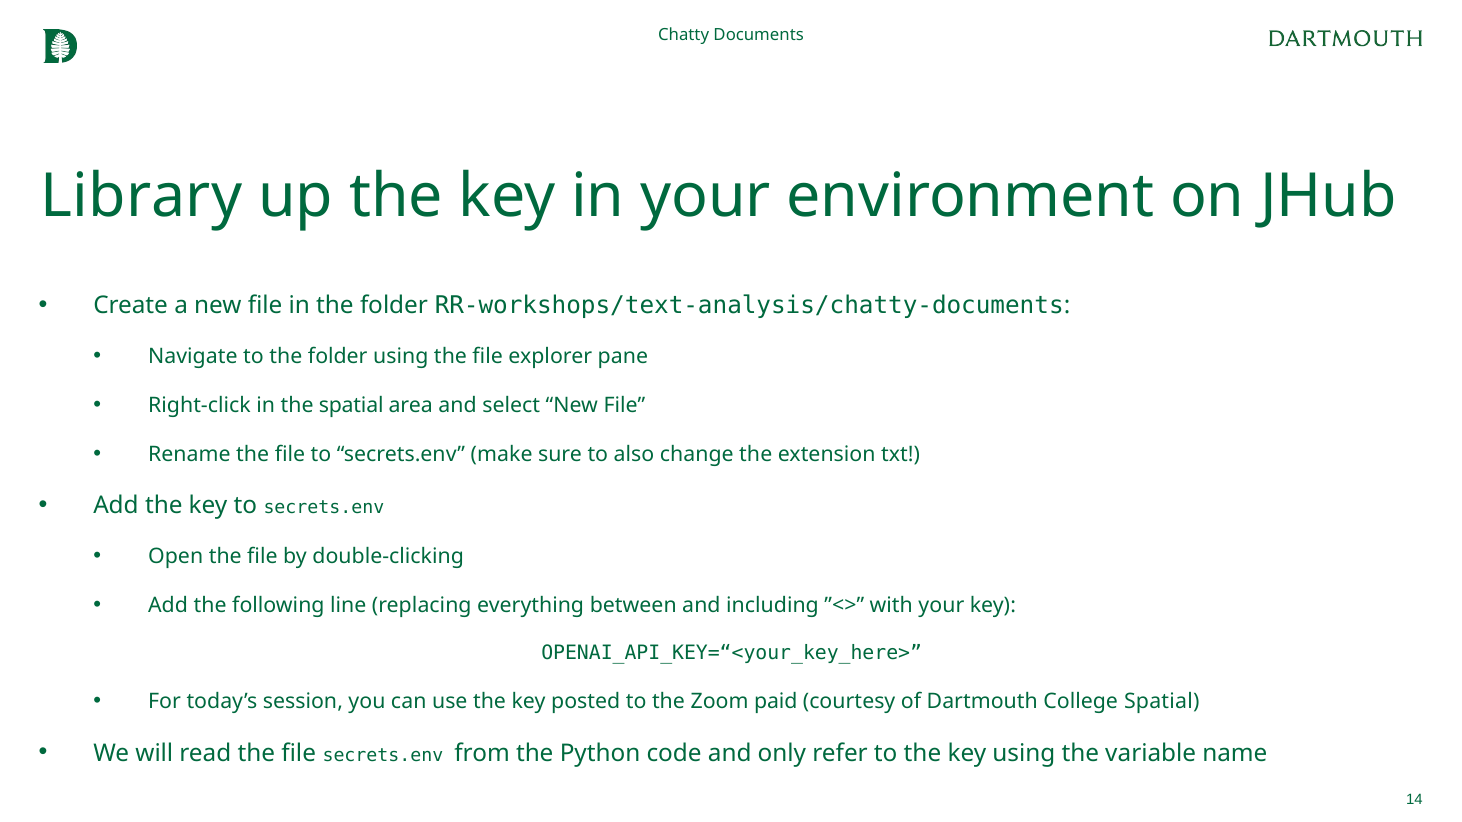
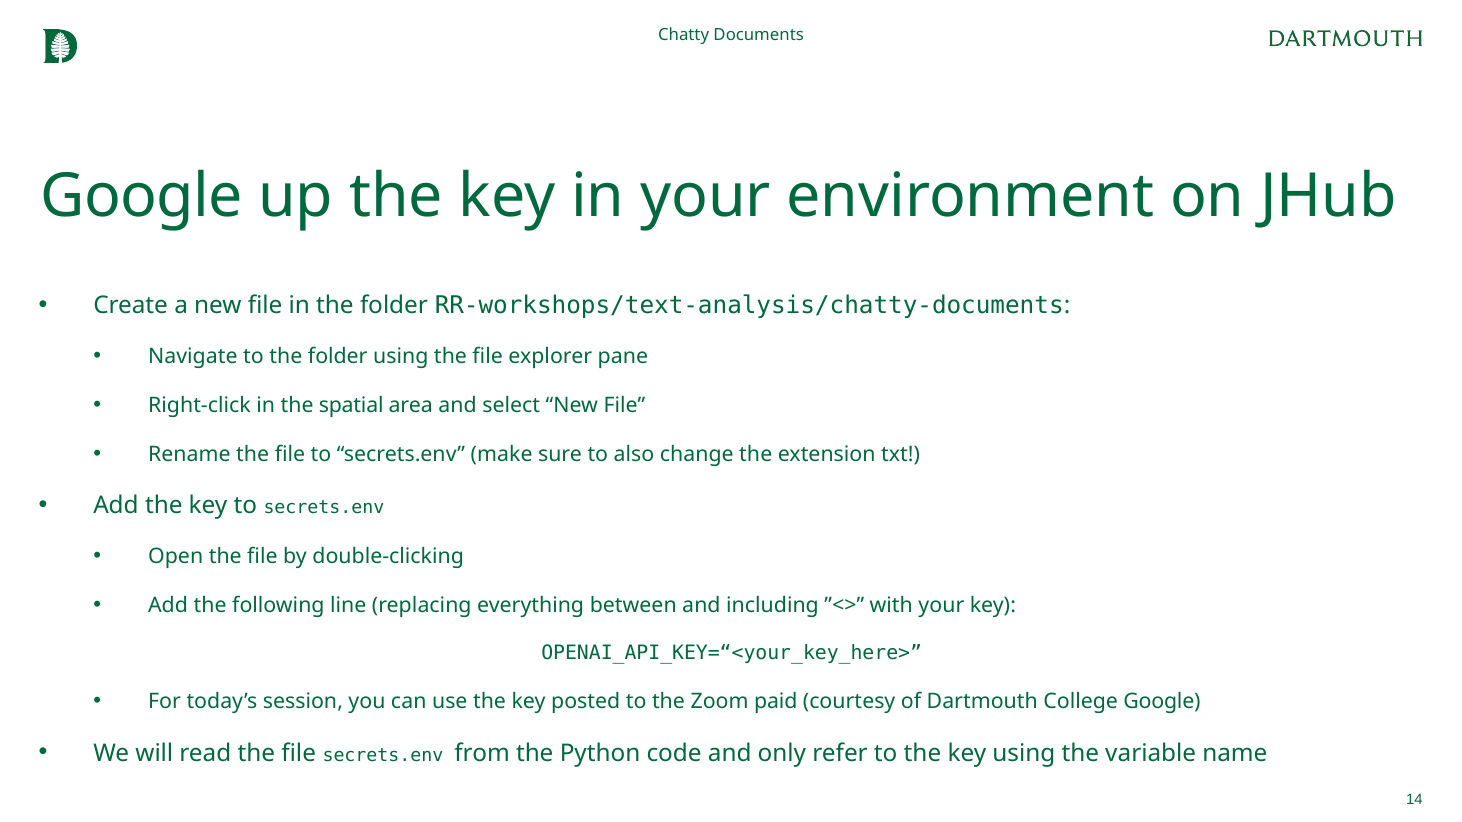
Library at (141, 196): Library -> Google
College Spatial: Spatial -> Google
